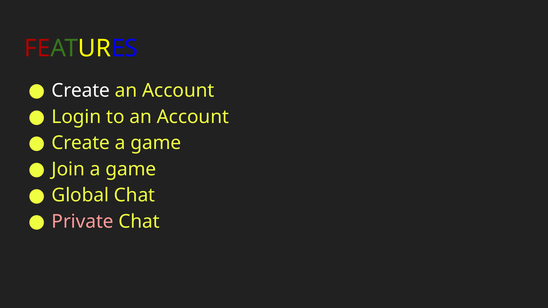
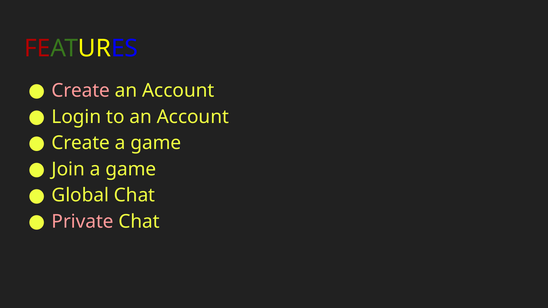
Create at (81, 91) colour: white -> pink
